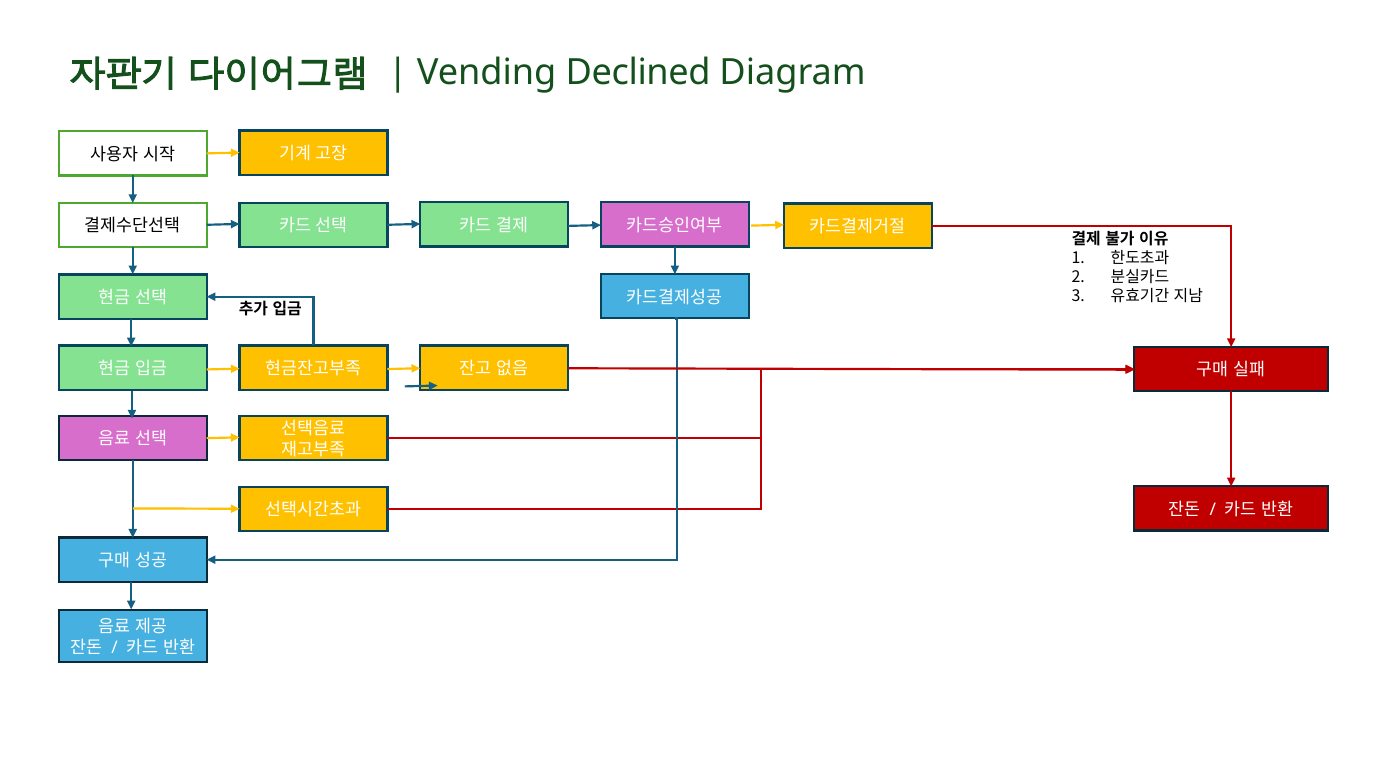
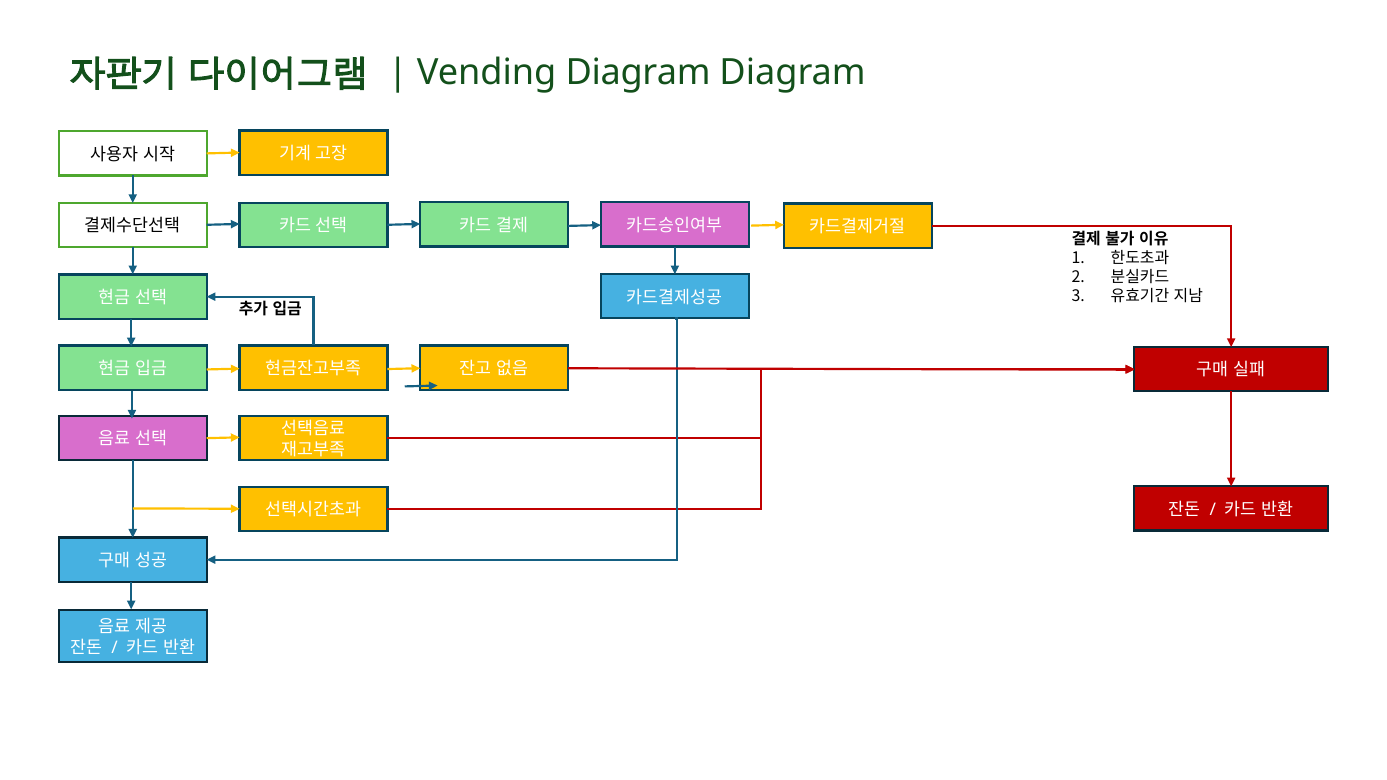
Vending Declined: Declined -> Diagram
